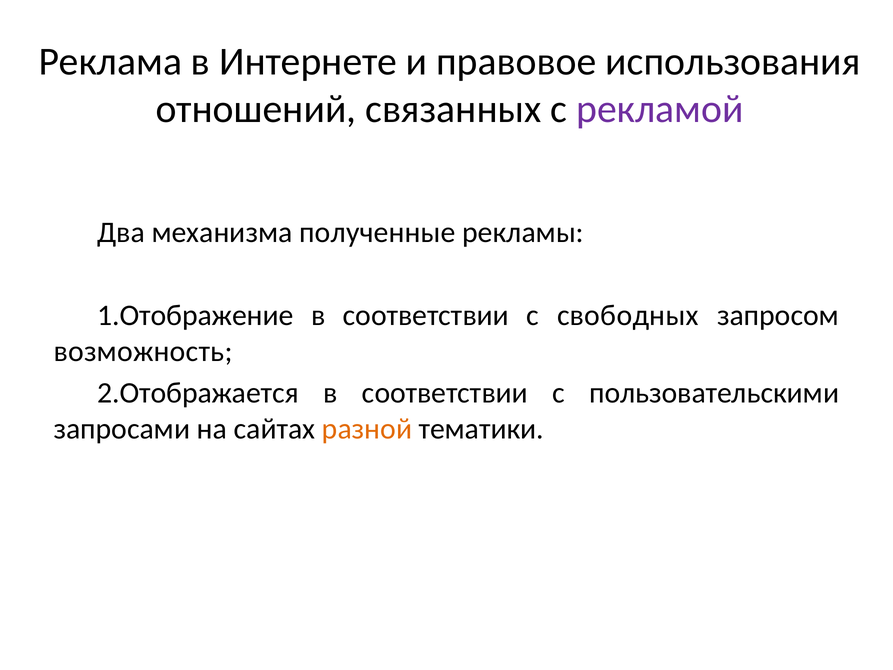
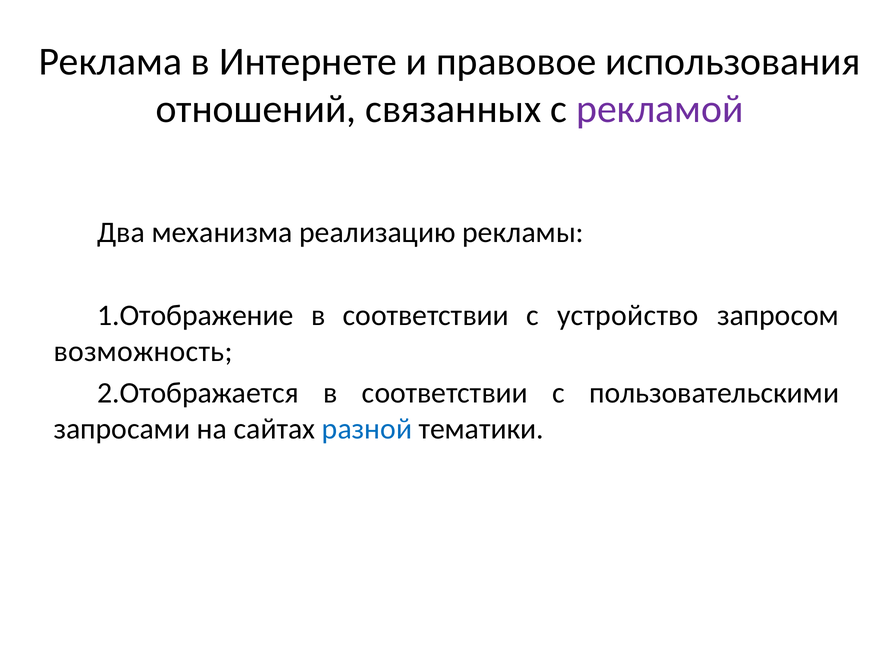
полученные: полученные -> реализацию
свободных: свободных -> устройство
разной colour: orange -> blue
